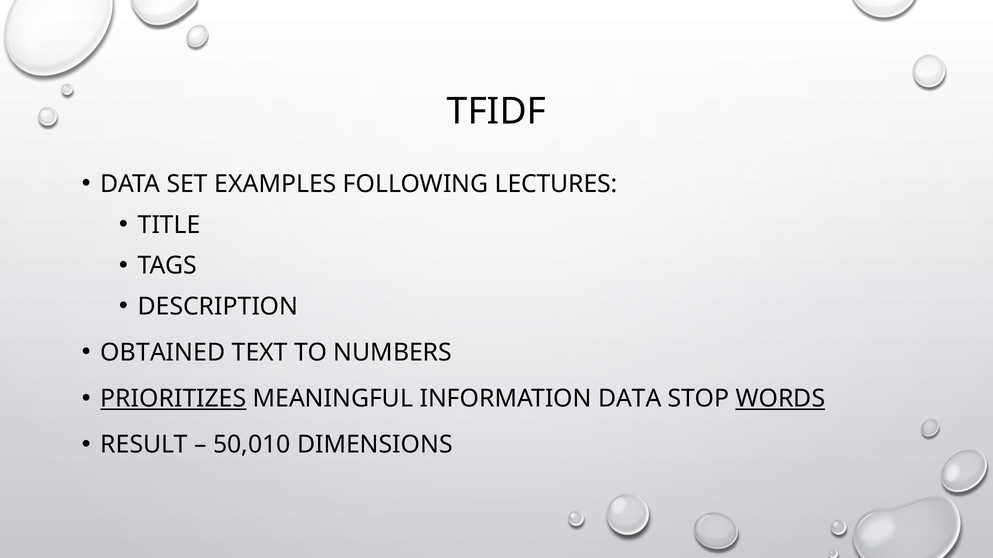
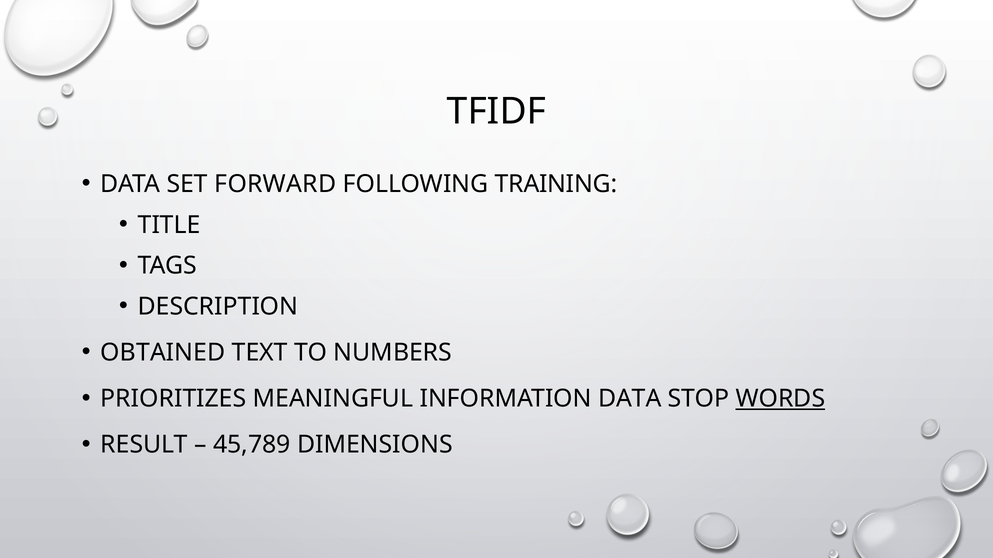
EXAMPLES: EXAMPLES -> FORWARD
LECTURES: LECTURES -> TRAINING
PRIORITIZES underline: present -> none
50,010: 50,010 -> 45,789
